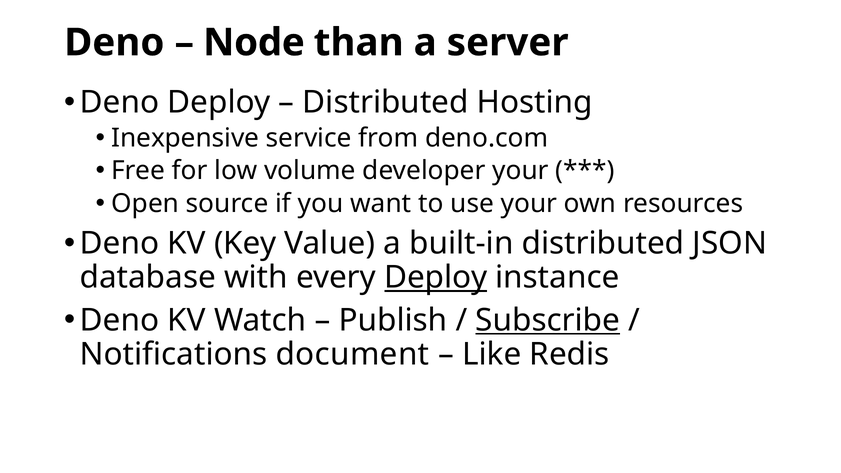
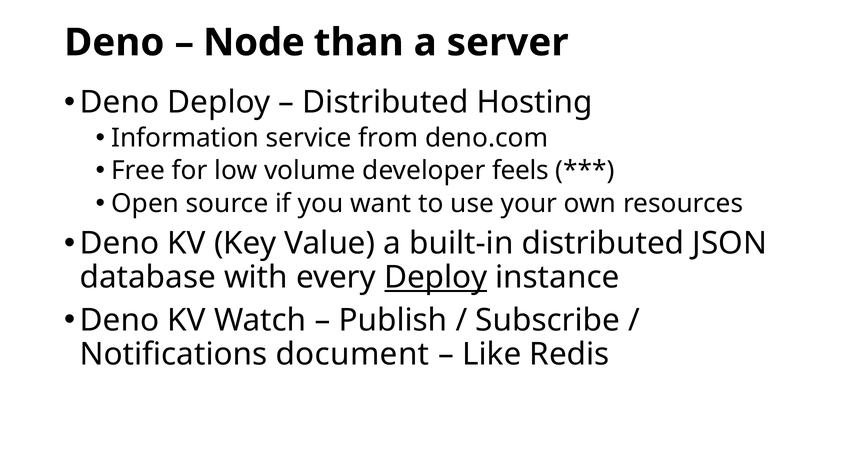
Inexpensive: Inexpensive -> Information
developer your: your -> feels
Subscribe underline: present -> none
